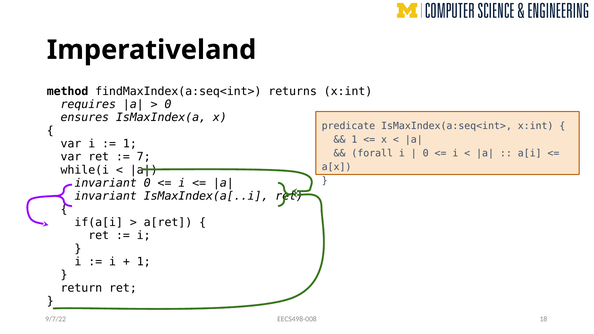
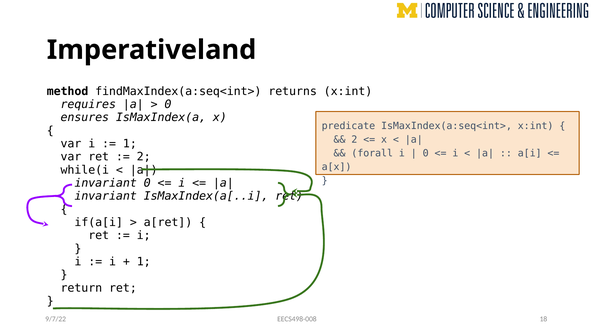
1 at (354, 140): 1 -> 2
7 at (144, 157): 7 -> 2
